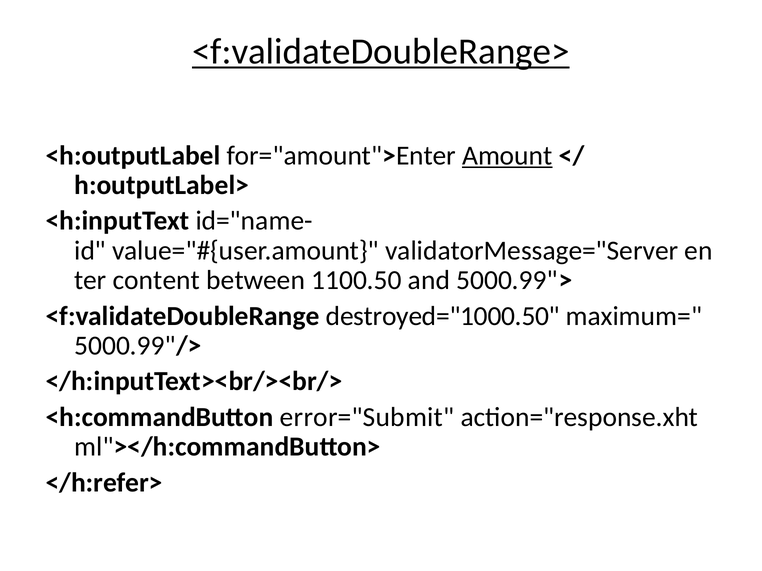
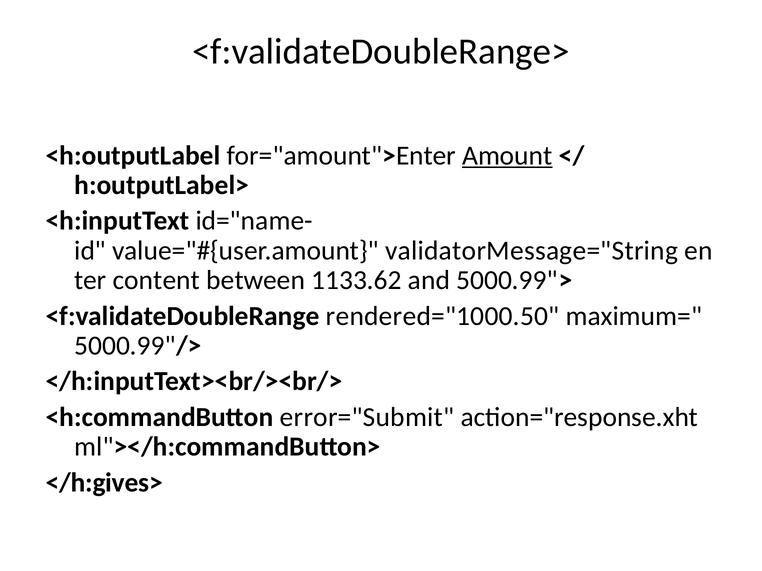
<f:validateDoubleRange> underline: present -> none
validatorMessage="Server: validatorMessage="Server -> validatorMessage="String
1100.50: 1100.50 -> 1133.62
destroyed="1000.50: destroyed="1000.50 -> rendered="1000.50
</h:refer>: </h:refer> -> </h:gives>
